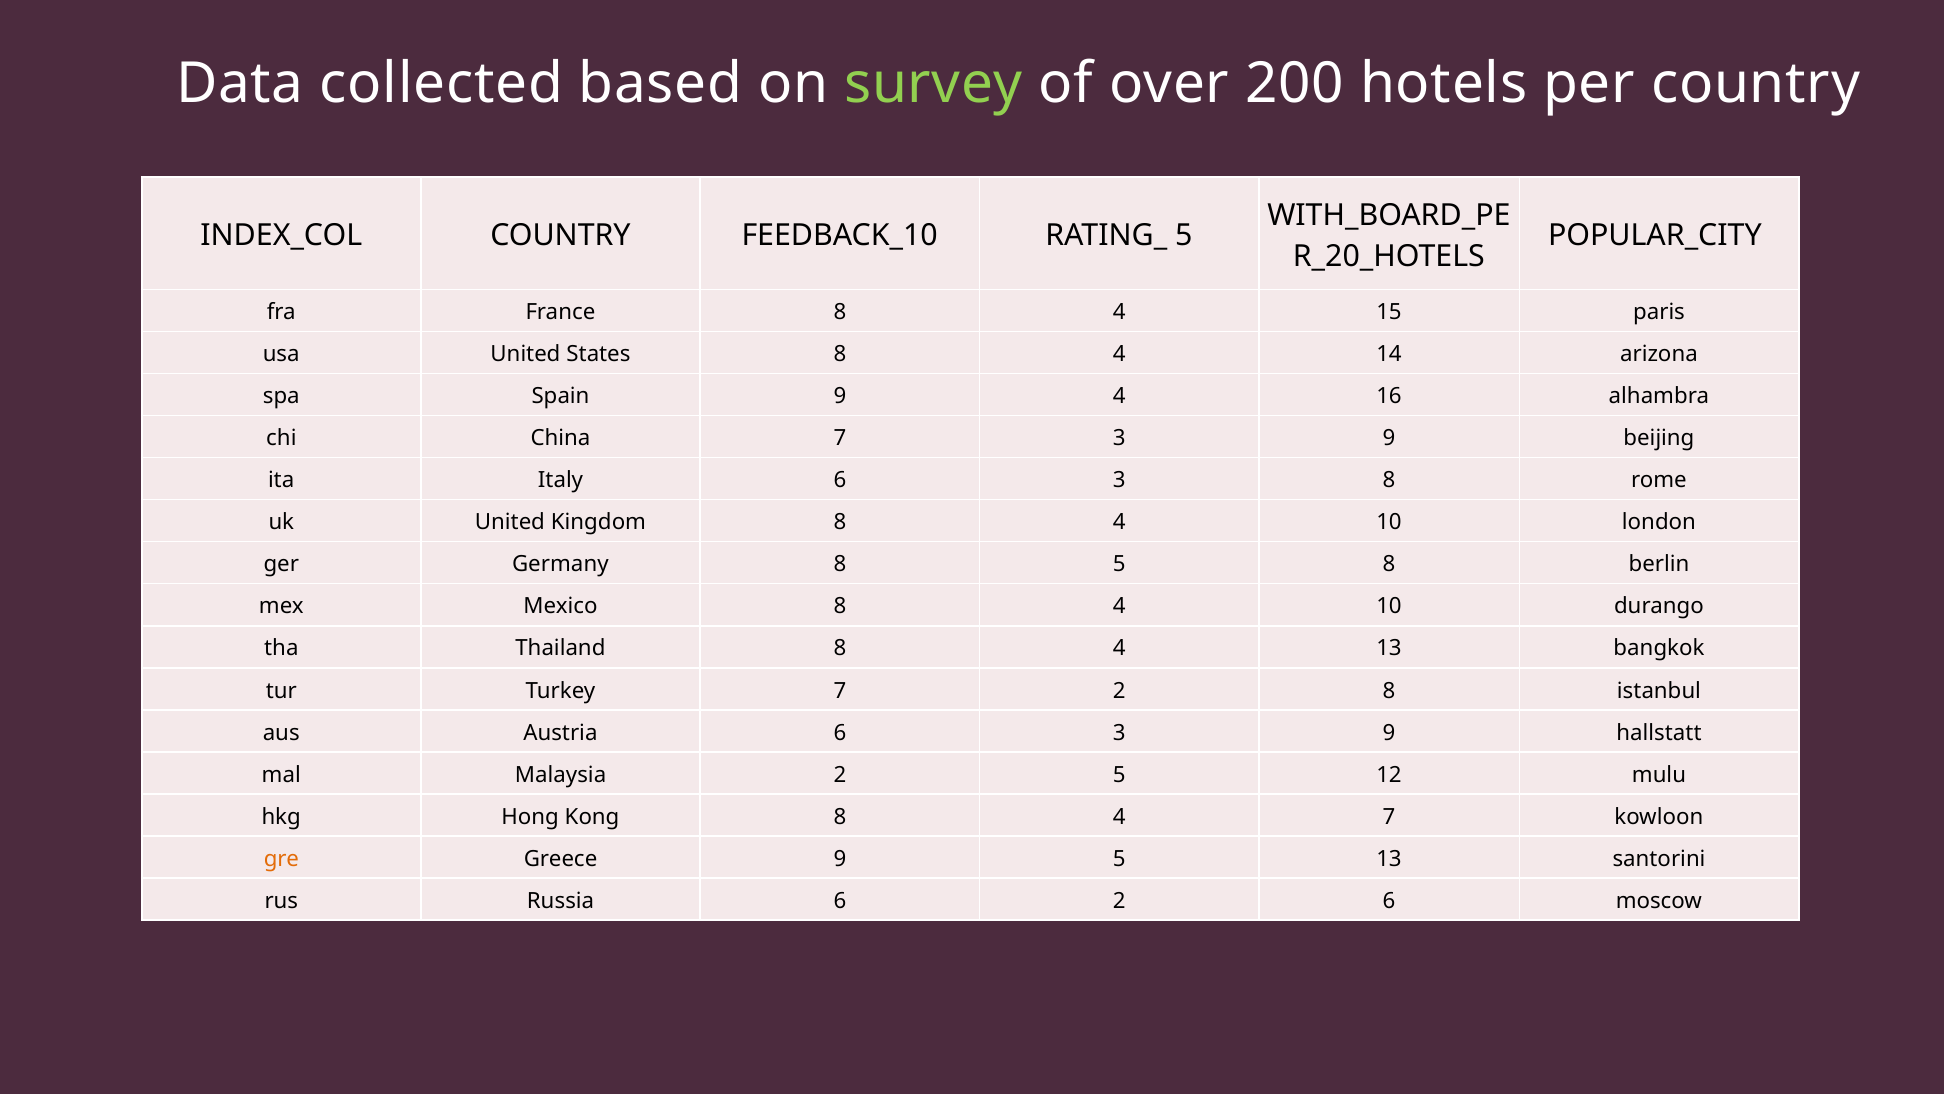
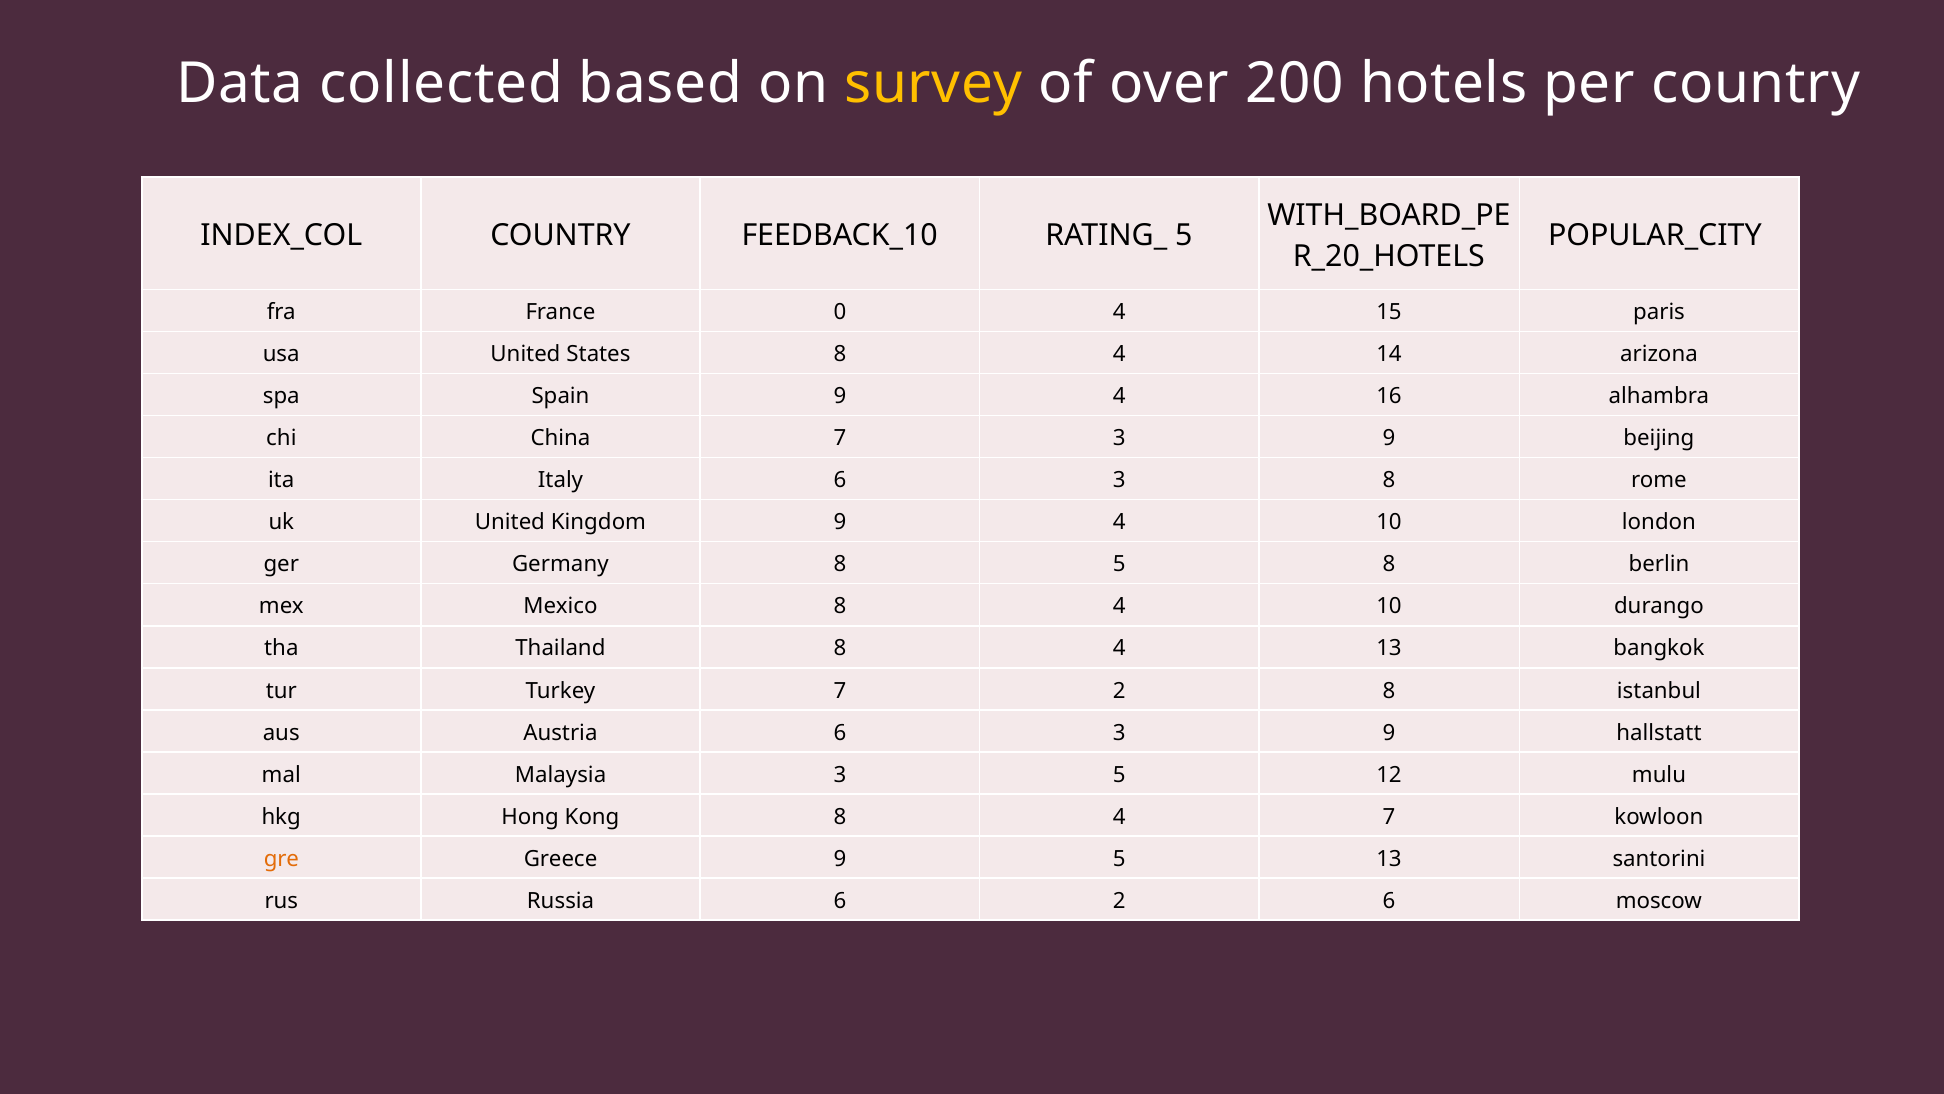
survey colour: light green -> yellow
France 8: 8 -> 0
Kingdom 8: 8 -> 9
Malaysia 2: 2 -> 3
